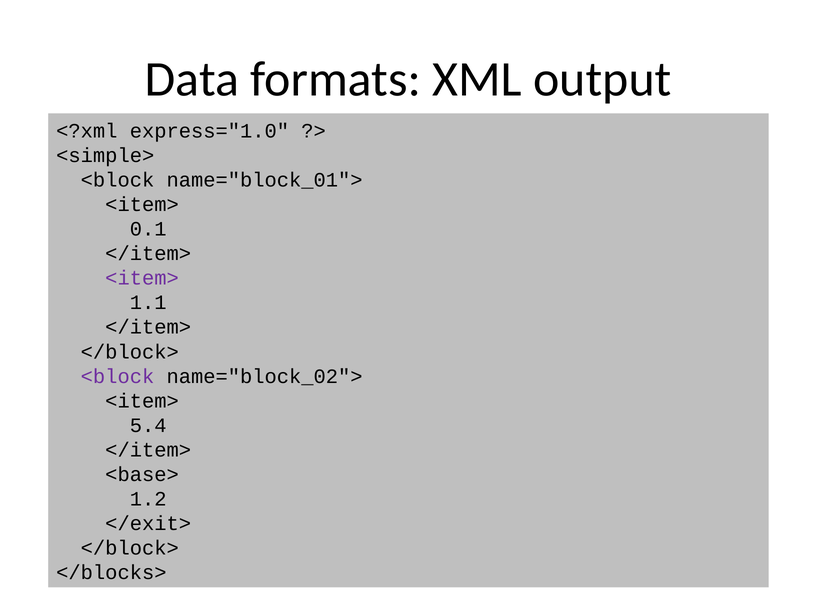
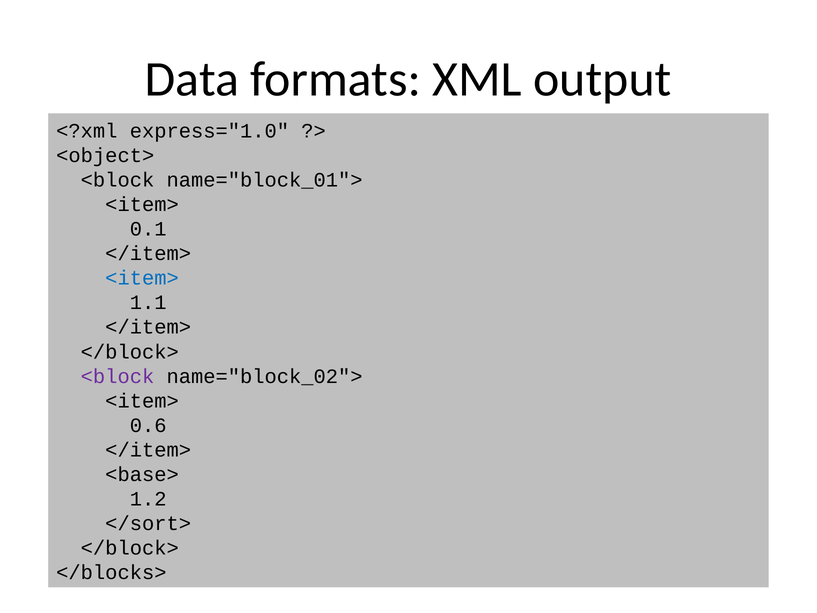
<simple>: <simple> -> <object>
<item> at (142, 278) colour: purple -> blue
5.4: 5.4 -> 0.6
</exit>: </exit> -> </sort>
